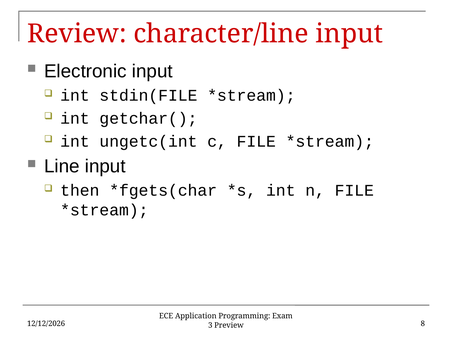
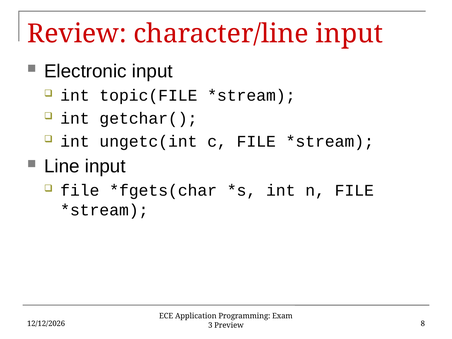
stdin(FILE: stdin(FILE -> topic(FILE
then at (80, 191): then -> file
